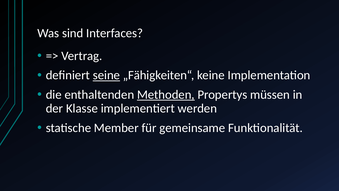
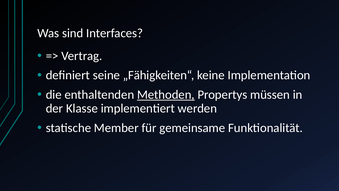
seine underline: present -> none
